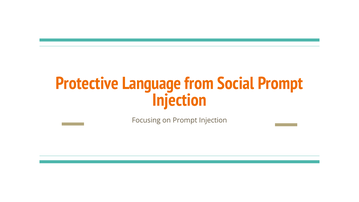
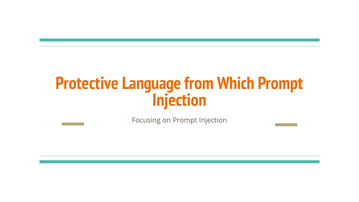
Social: Social -> Which
